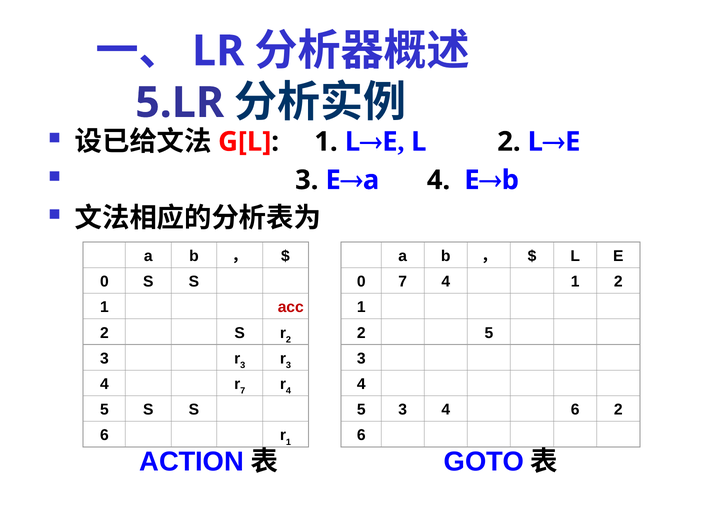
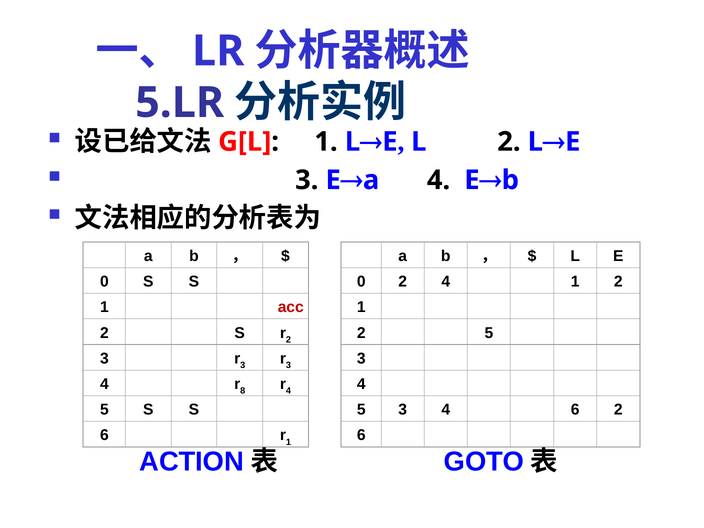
0 7: 7 -> 2
7 at (243, 391): 7 -> 8
